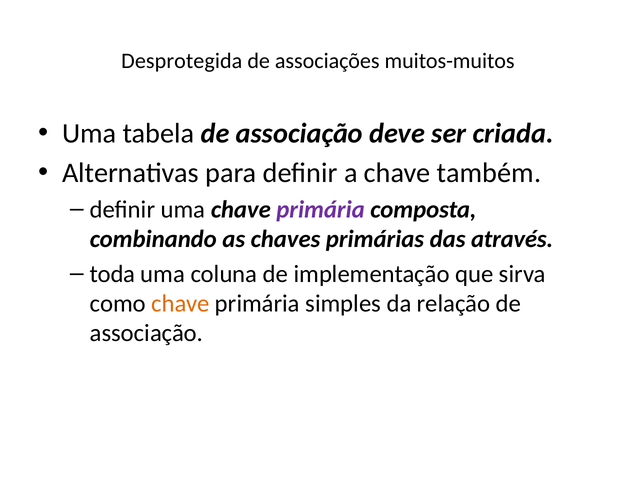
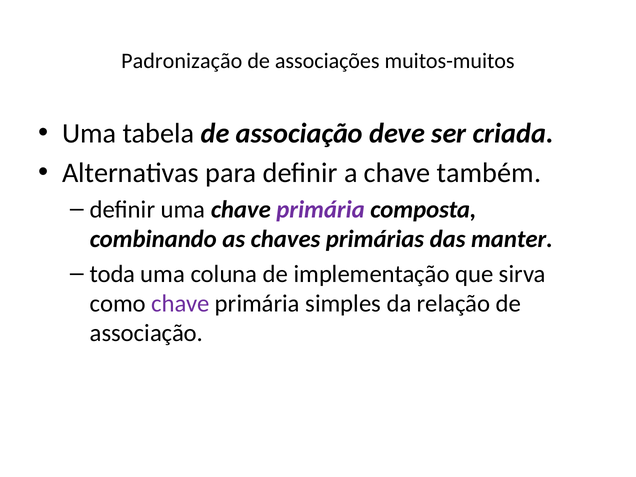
Desprotegida: Desprotegida -> Padronização
através: através -> manter
chave at (180, 304) colour: orange -> purple
